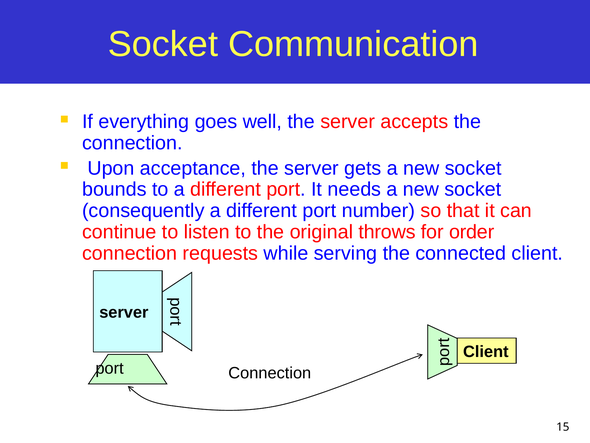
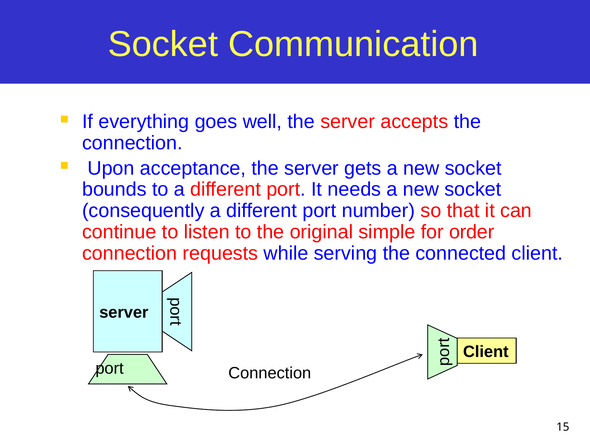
throws: throws -> simple
